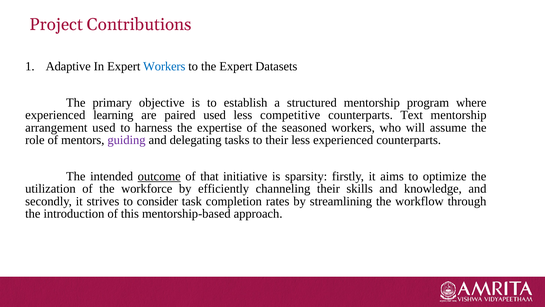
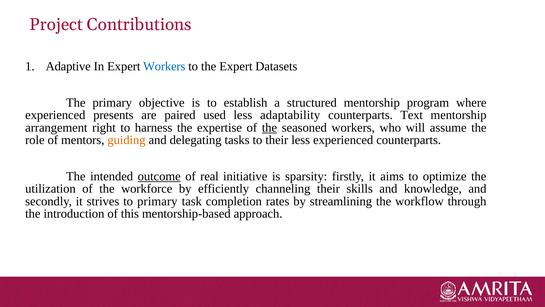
learning: learning -> presents
competitive: competitive -> adaptability
arrangement used: used -> right
the at (269, 127) underline: none -> present
guiding colour: purple -> orange
that: that -> real
to consider: consider -> primary
